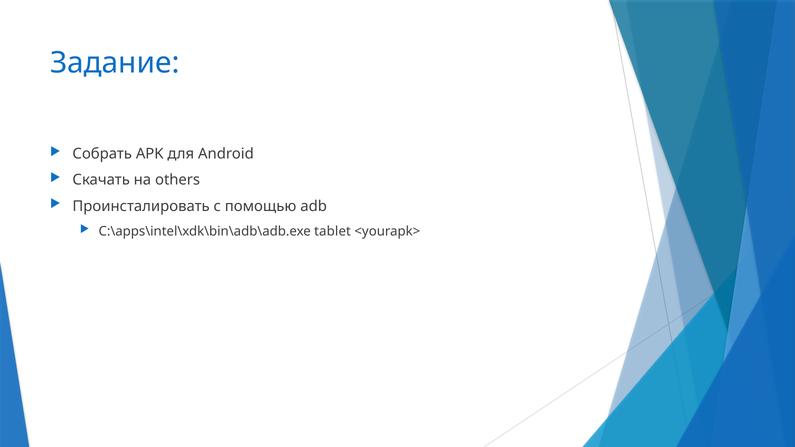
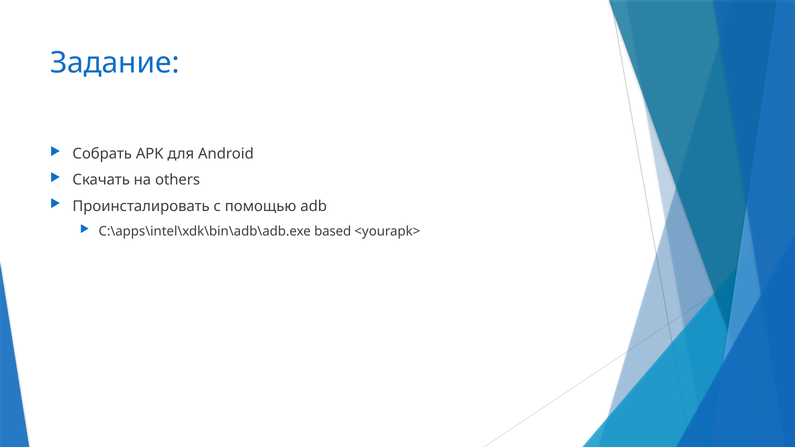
tablet: tablet -> based
